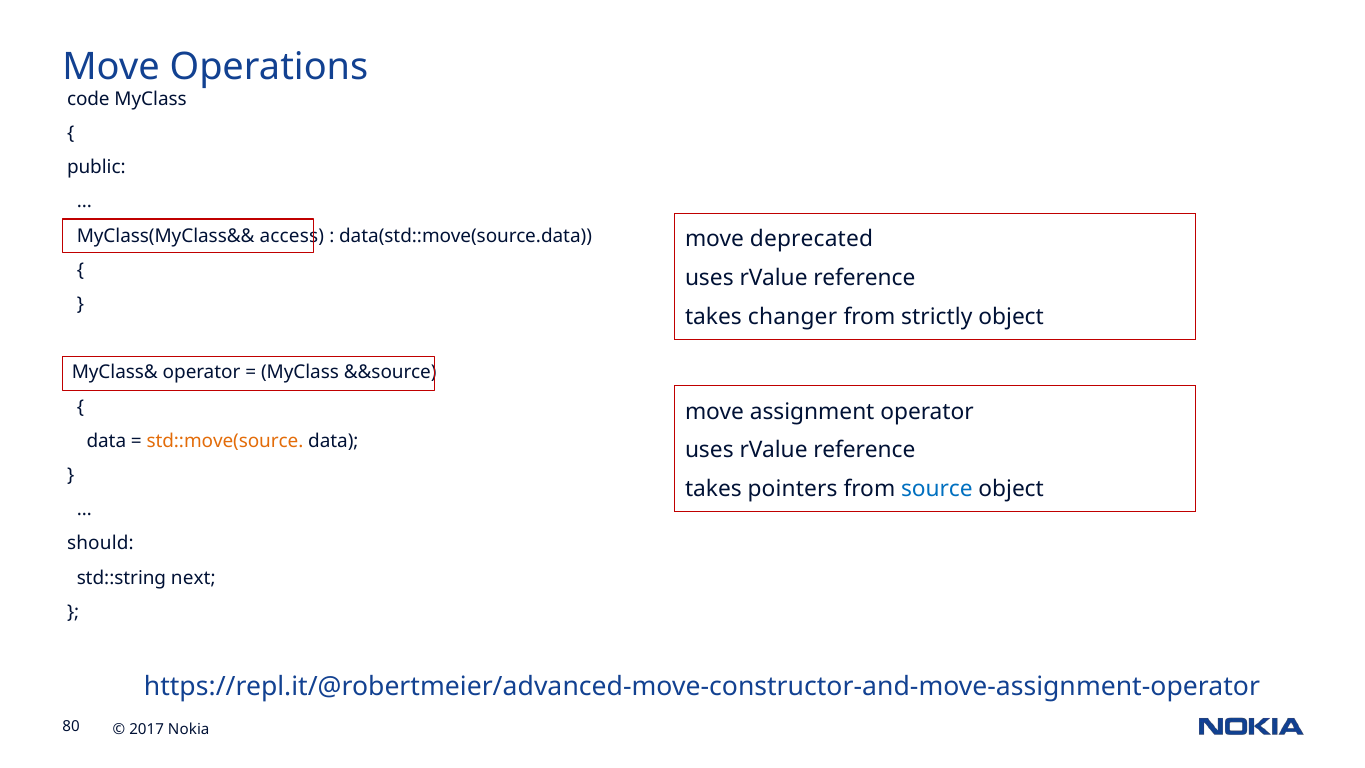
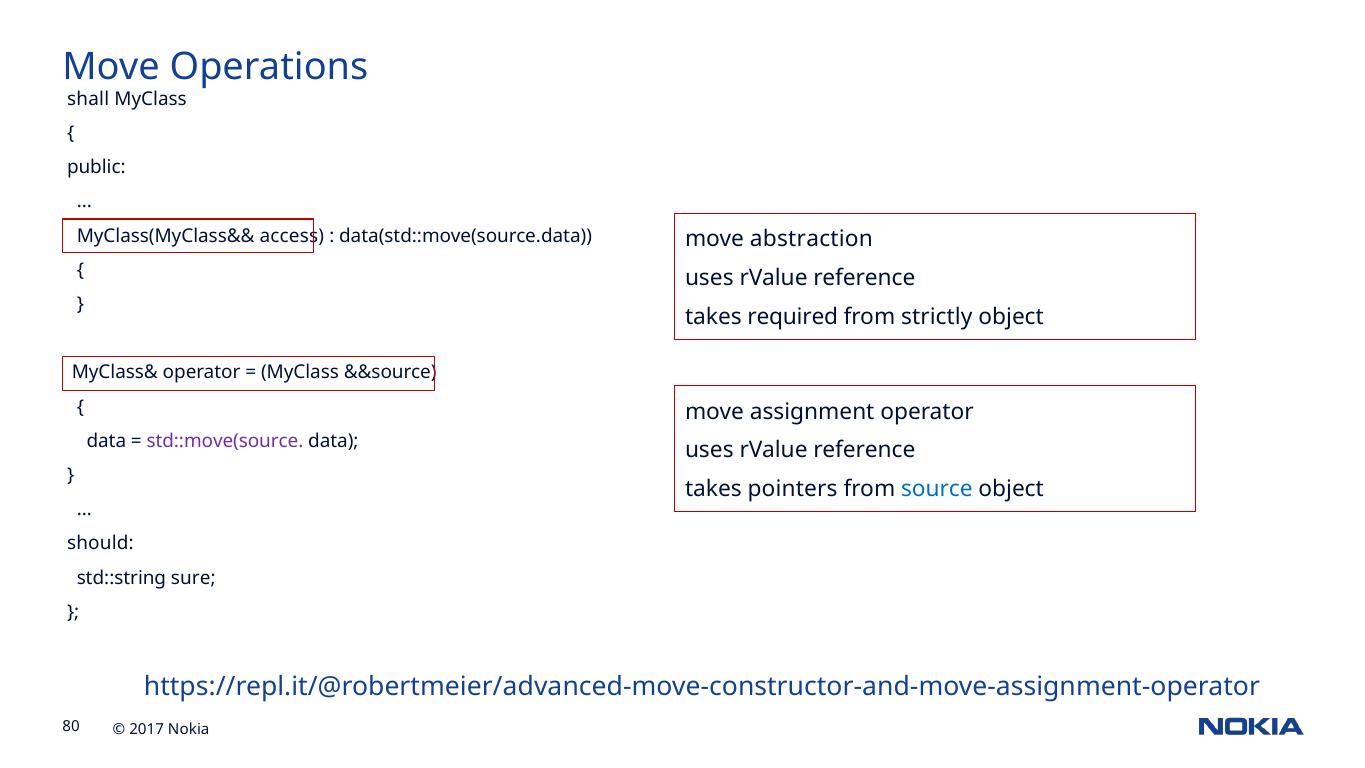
code: code -> shall
deprecated: deprecated -> abstraction
changer: changer -> required
std::move(source colour: orange -> purple
next: next -> sure
